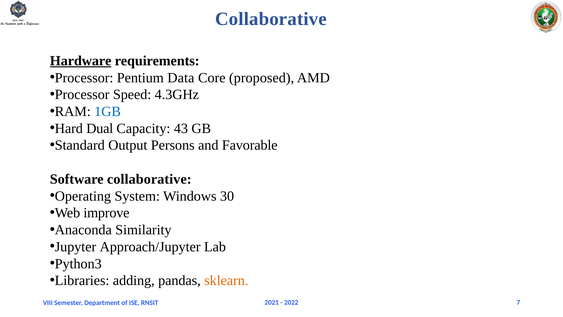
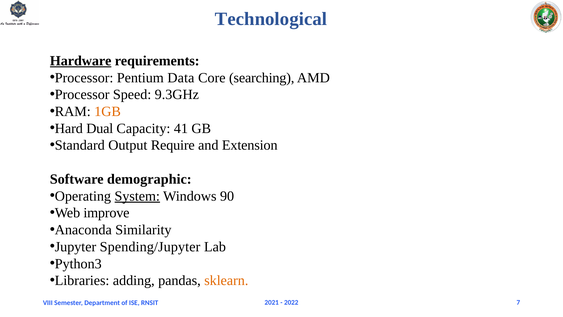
Collaborative at (271, 19): Collaborative -> Technological
proposed: proposed -> searching
4.3GHz: 4.3GHz -> 9.3GHz
1GB colour: blue -> orange
43: 43 -> 41
Persons: Persons -> Require
Favorable: Favorable -> Extension
Software collaborative: collaborative -> demographic
System underline: none -> present
30: 30 -> 90
Approach/Jupyter: Approach/Jupyter -> Spending/Jupyter
